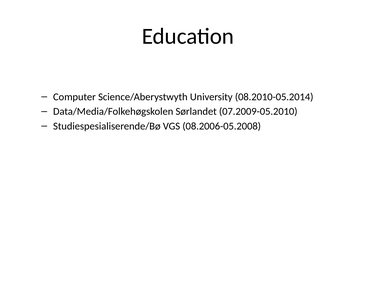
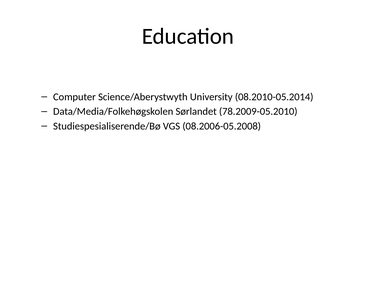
07.2009-05.2010: 07.2009-05.2010 -> 78.2009-05.2010
